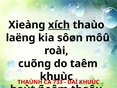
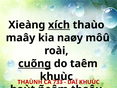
laëng: laëng -> maây
sôøn: sôøn -> naøy
cuõng underline: none -> present
